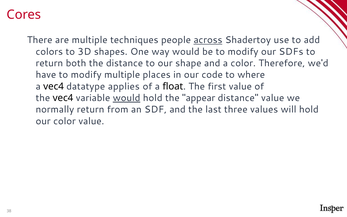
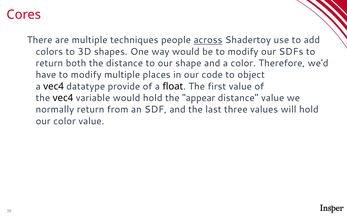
where: where -> object
applies: applies -> provide
would at (127, 98) underline: present -> none
